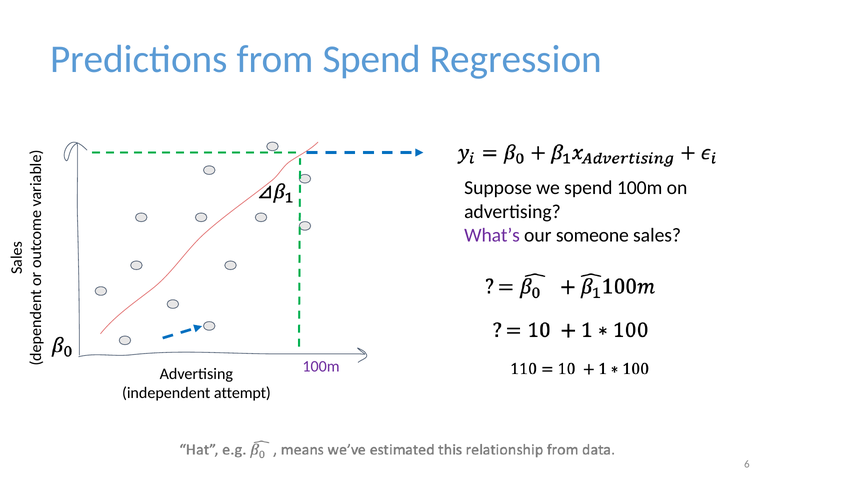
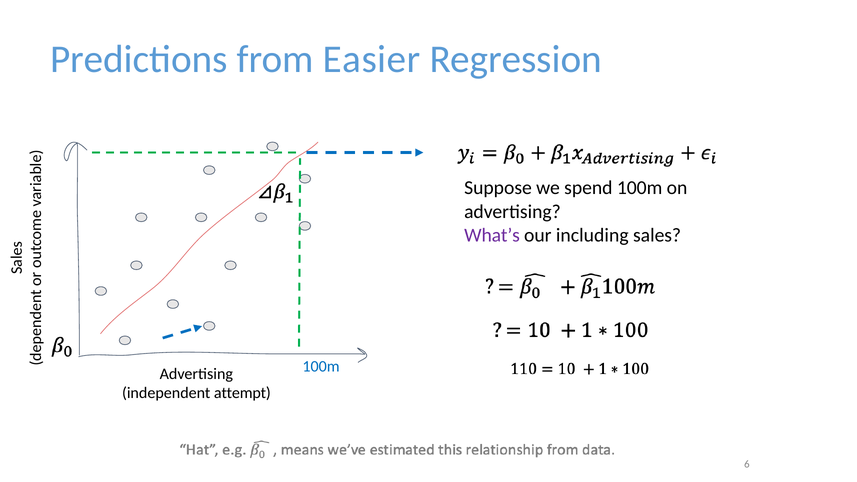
from Spend: Spend -> Easier
someone: someone -> including
100m at (321, 366) colour: purple -> blue
